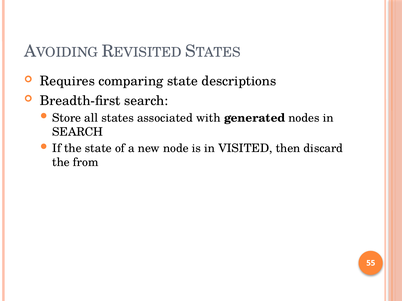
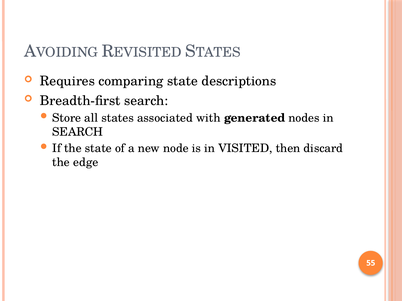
from: from -> edge
